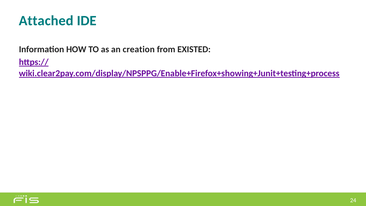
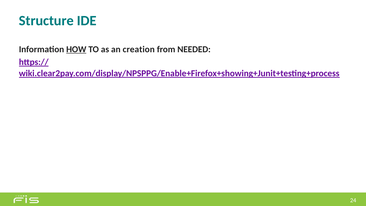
Attached: Attached -> Structure
HOW underline: none -> present
EXISTED: EXISTED -> NEEDED
